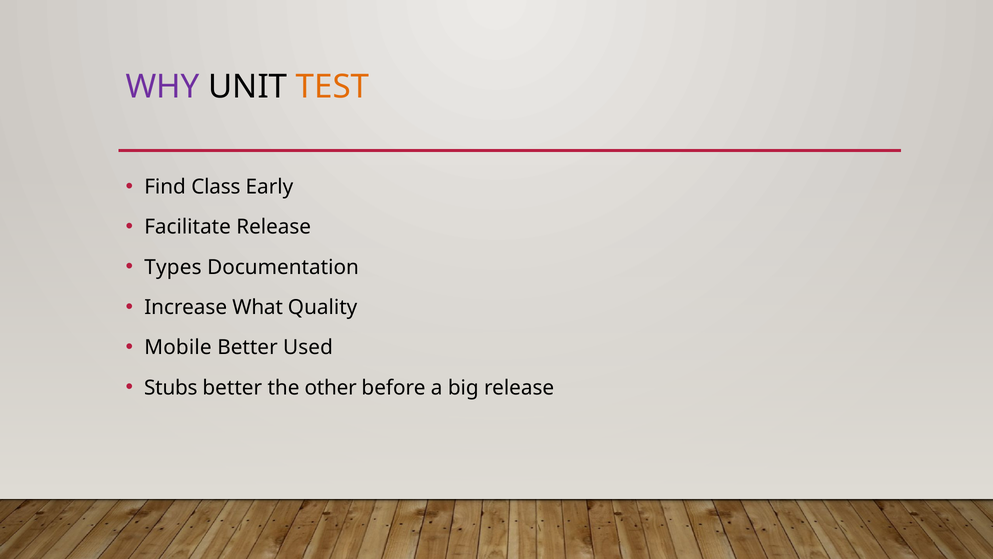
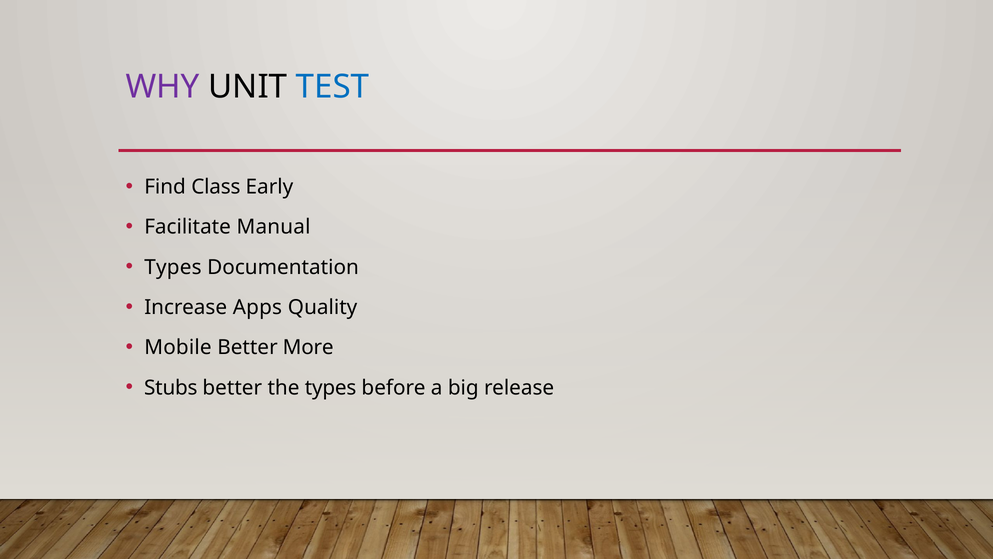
TEST colour: orange -> blue
Facilitate Release: Release -> Manual
What: What -> Apps
Used: Used -> More
the other: other -> types
